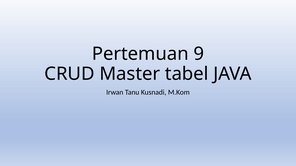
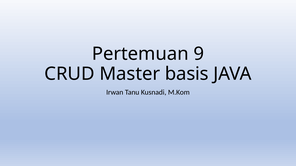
tabel: tabel -> basis
